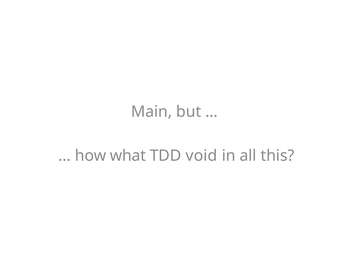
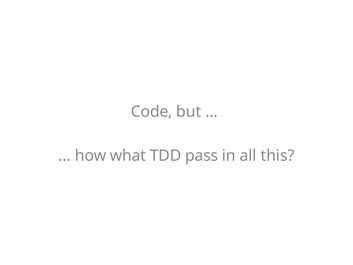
Main: Main -> Code
void: void -> pass
